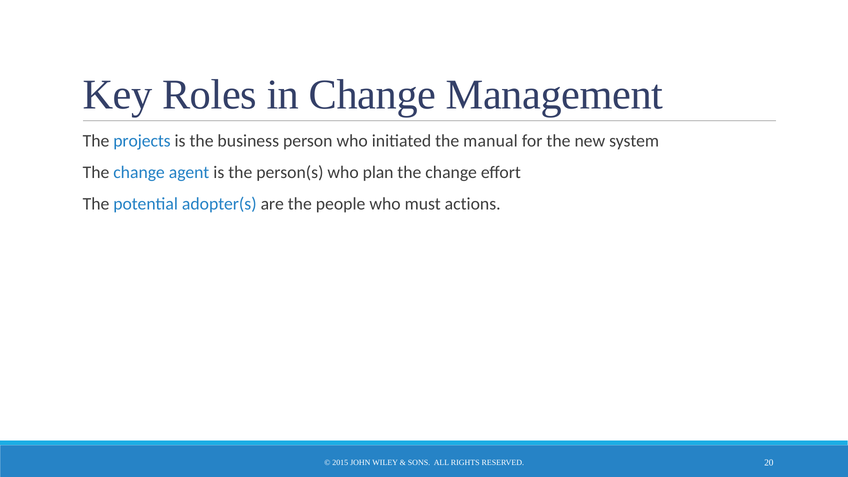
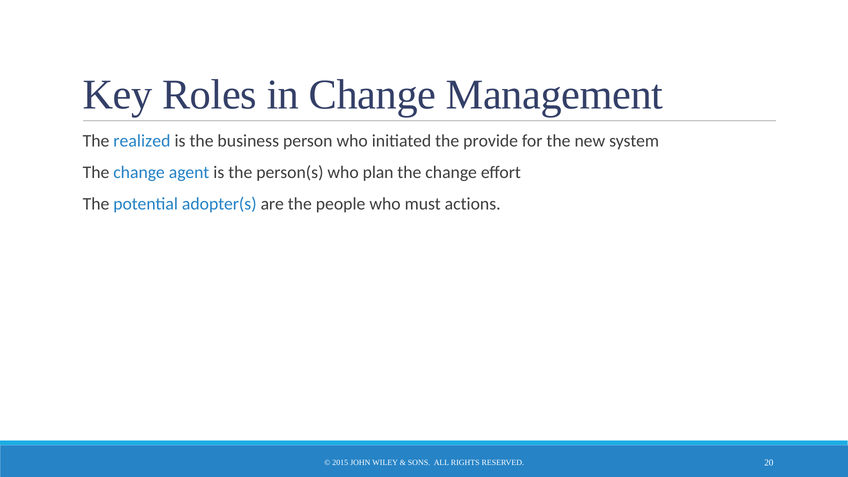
projects: projects -> realized
manual: manual -> provide
